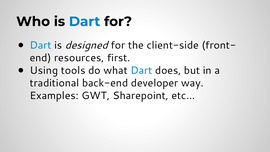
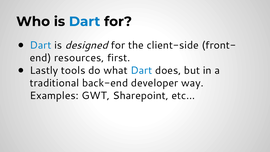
Using: Using -> Lastly
